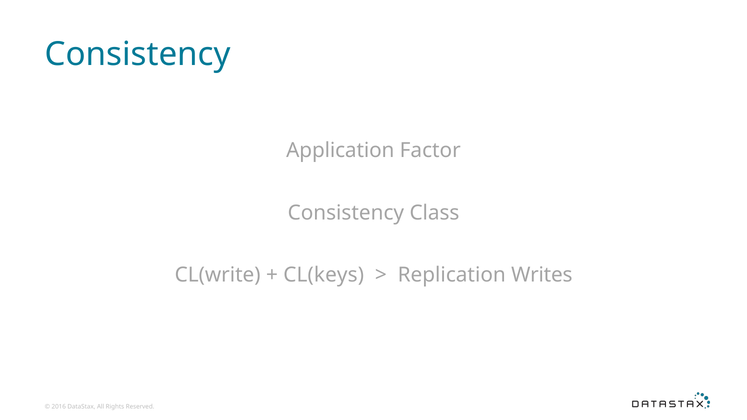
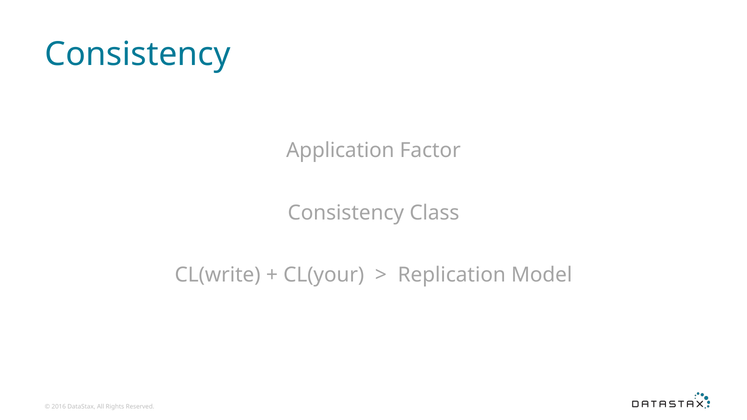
CL(keys: CL(keys -> CL(your
Writes: Writes -> Model
